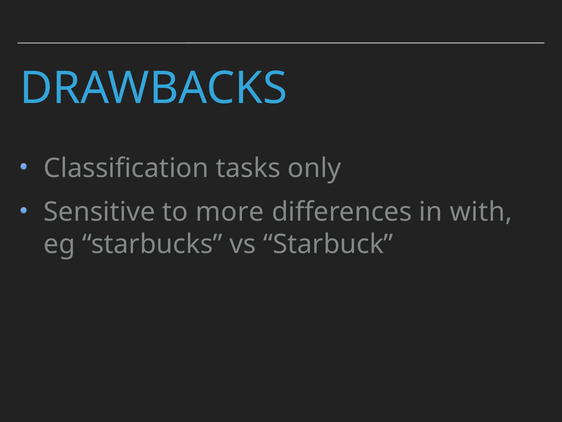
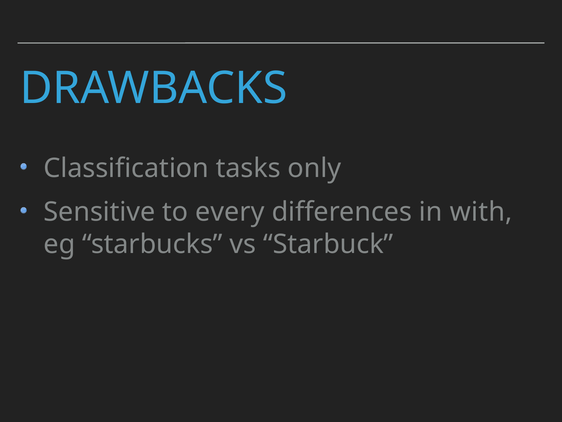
more: more -> every
